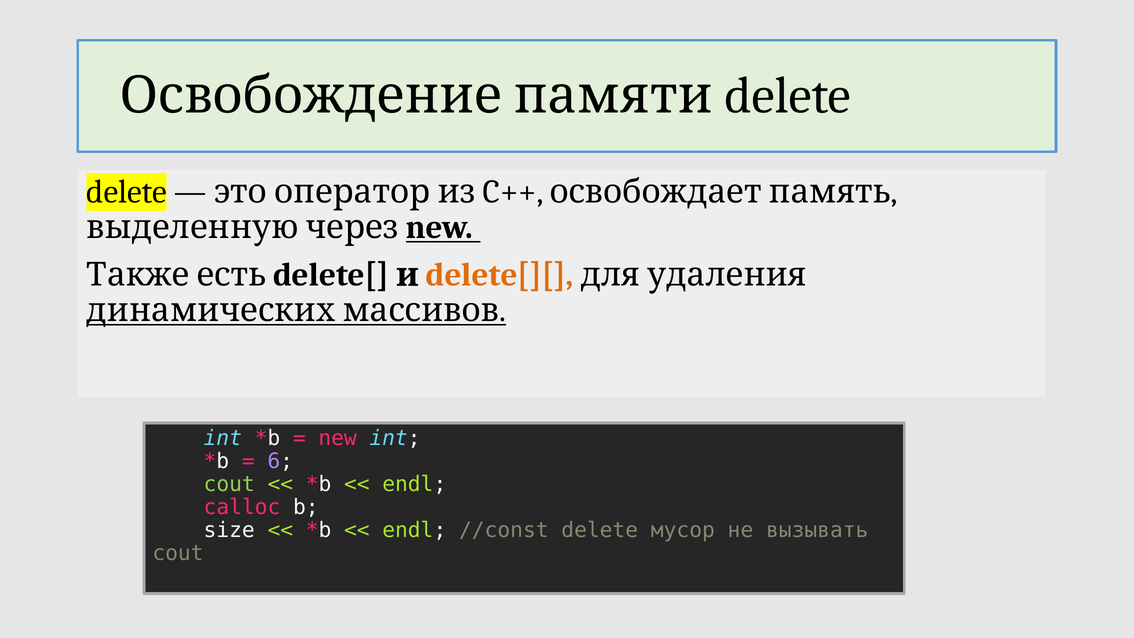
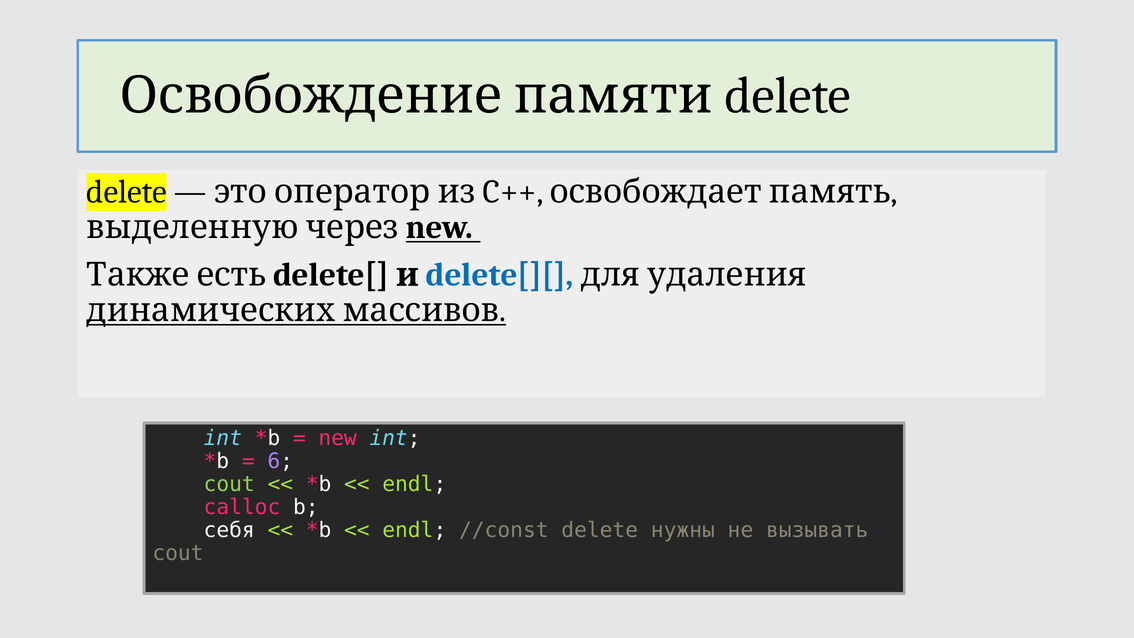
delete[][ colour: orange -> blue
size: size -> себя
мусор: мусор -> нужны
